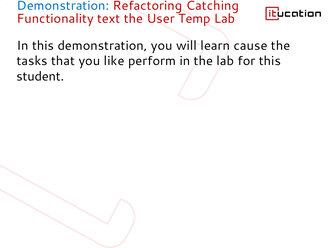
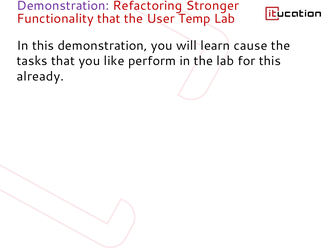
Demonstration at (63, 6) colour: blue -> purple
Catching: Catching -> Stronger
Functionality text: text -> that
student: student -> already
